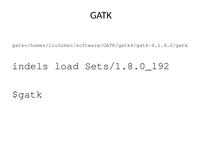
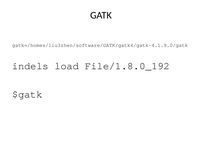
Sets/1.8.0_192: Sets/1.8.0_192 -> File/1.8.0_192
